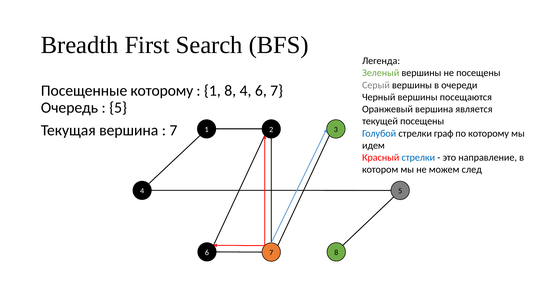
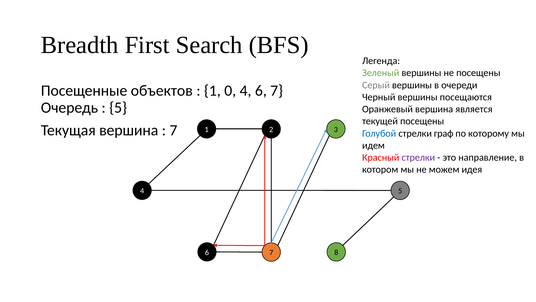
Посещенные которому: которому -> объектов
1 8: 8 -> 0
стрелки at (418, 157) colour: blue -> purple
след: след -> идея
